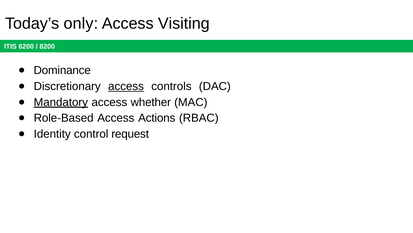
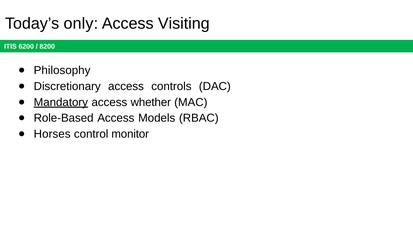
Dominance: Dominance -> Philosophy
access at (126, 86) underline: present -> none
Actions: Actions -> Models
Identity: Identity -> Horses
request: request -> monitor
